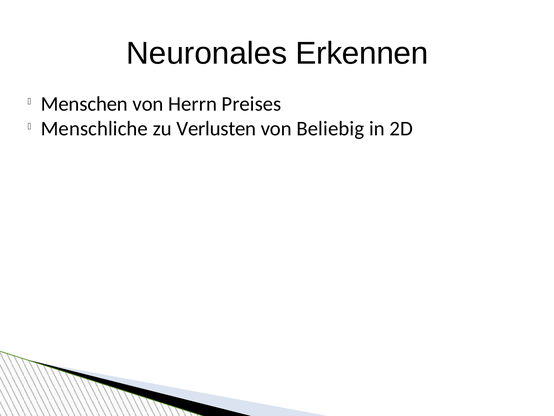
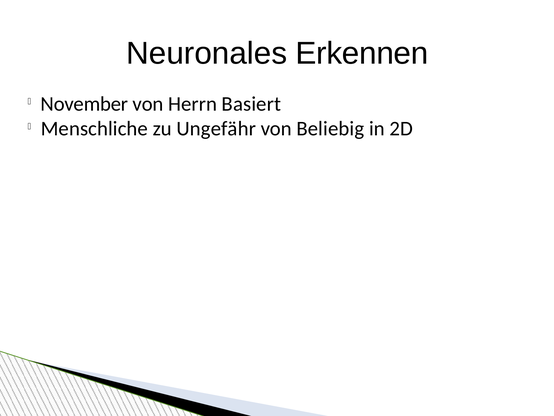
Menschen: Menschen -> November
Preises: Preises -> Basiert
Verlusten: Verlusten -> Ungefähr
